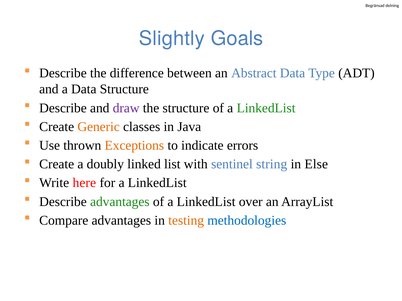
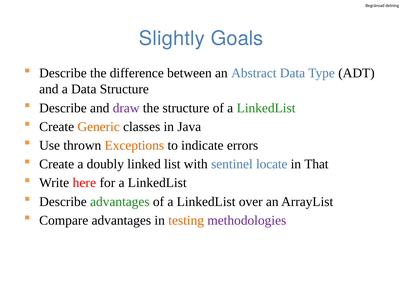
string: string -> locate
Else: Else -> That
methodologies colour: blue -> purple
